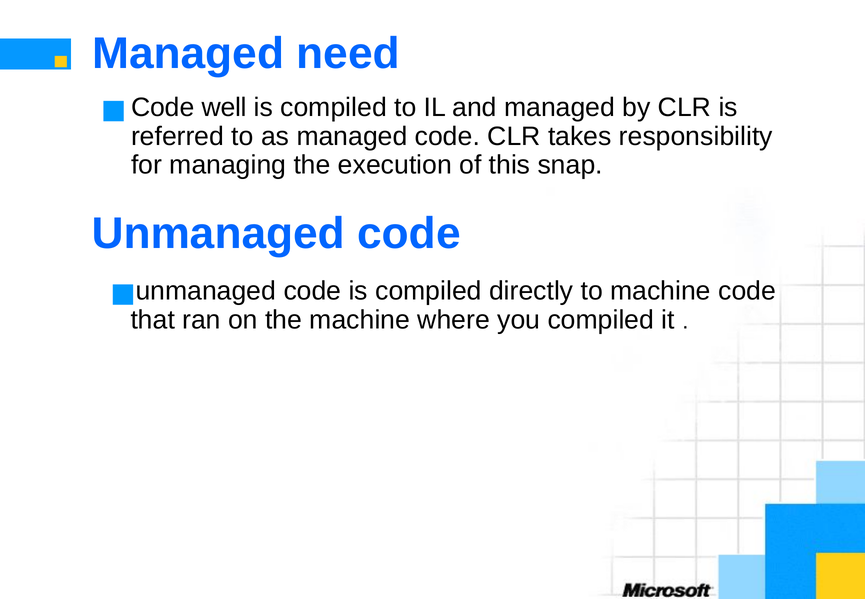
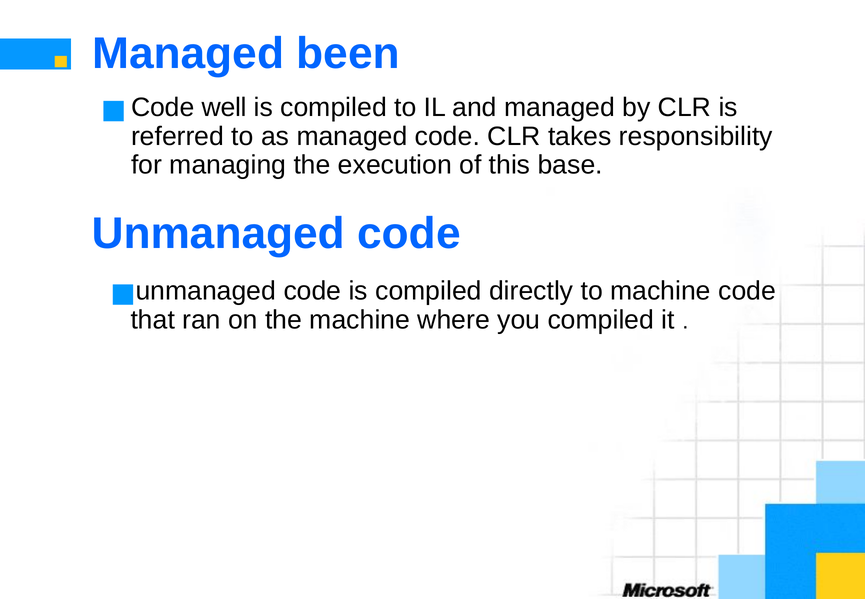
need: need -> been
snap: snap -> base
